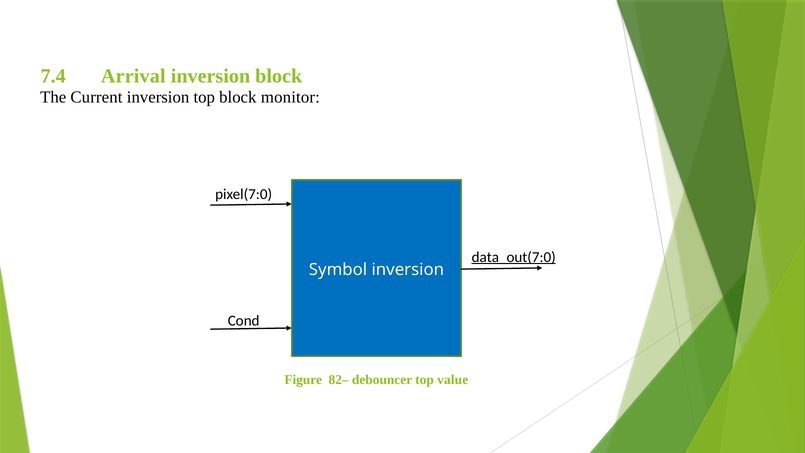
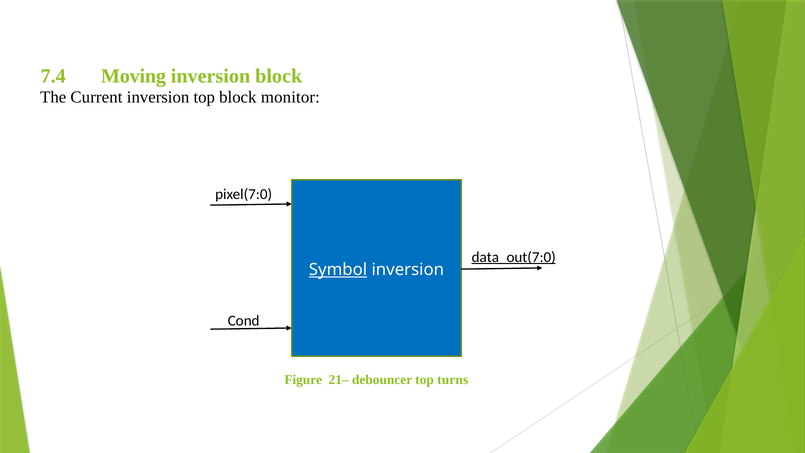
Arrival: Arrival -> Moving
Symbol underline: none -> present
82–: 82– -> 21–
value: value -> turns
